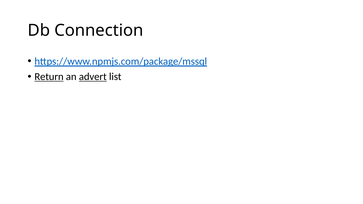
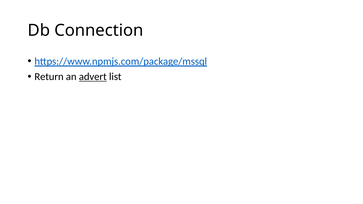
Return underline: present -> none
